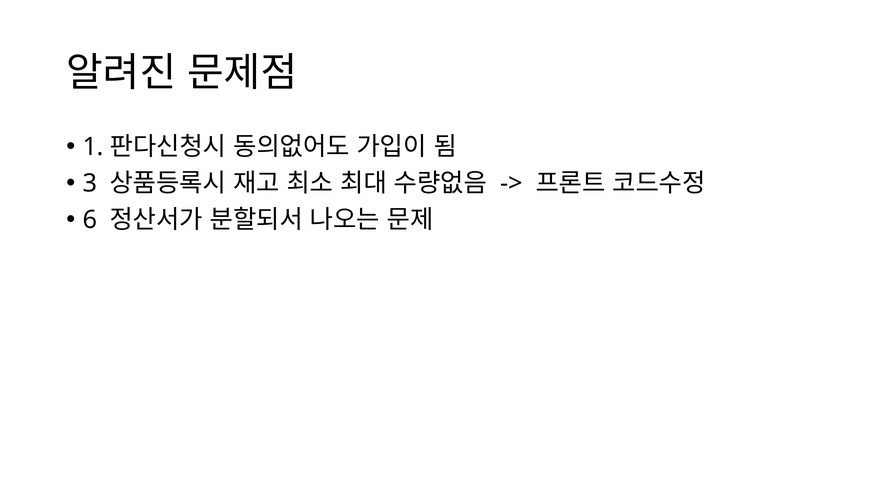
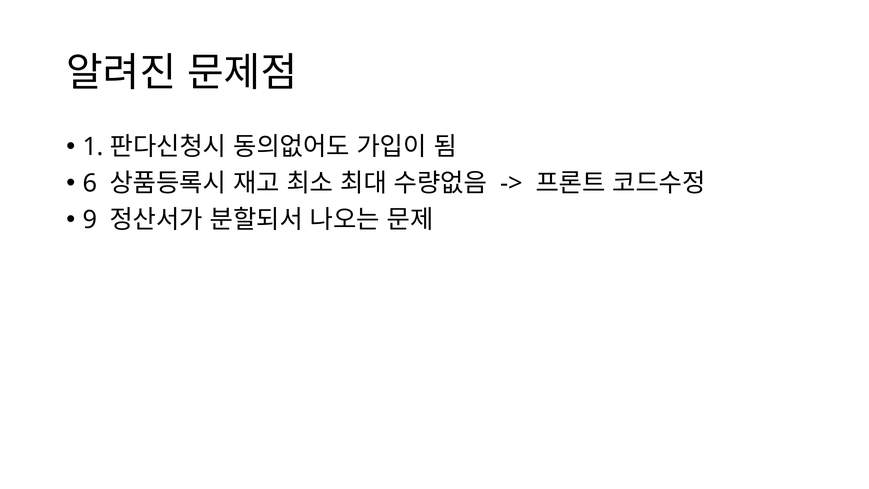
3: 3 -> 6
6: 6 -> 9
